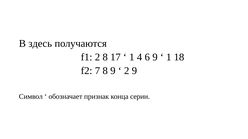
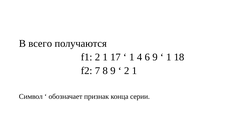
здесь: здесь -> всего
f1 2 8: 8 -> 1
9 at (134, 71): 9 -> 1
